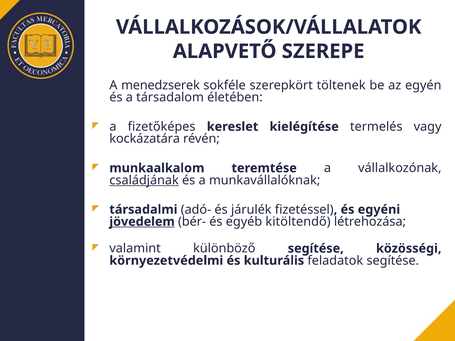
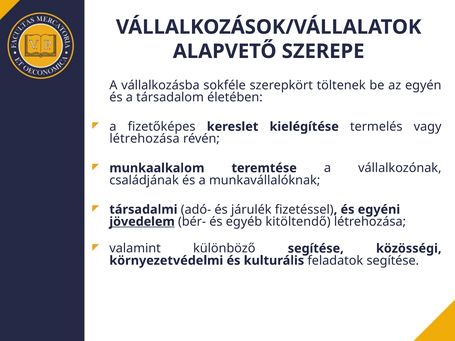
menedzserek: menedzserek -> vállalkozásba
kockázatára at (145, 139): kockázatára -> létrehozása
családjának underline: present -> none
